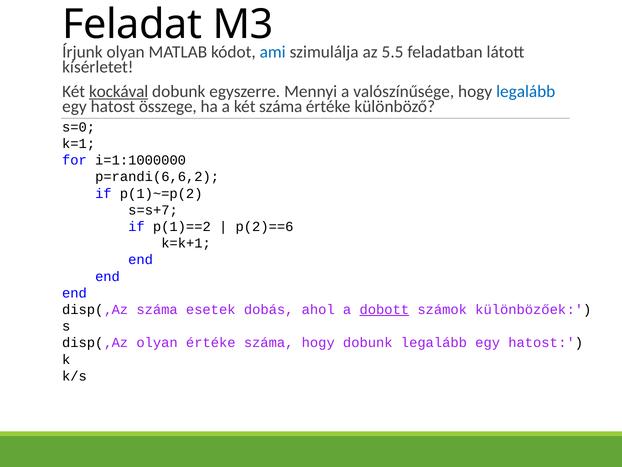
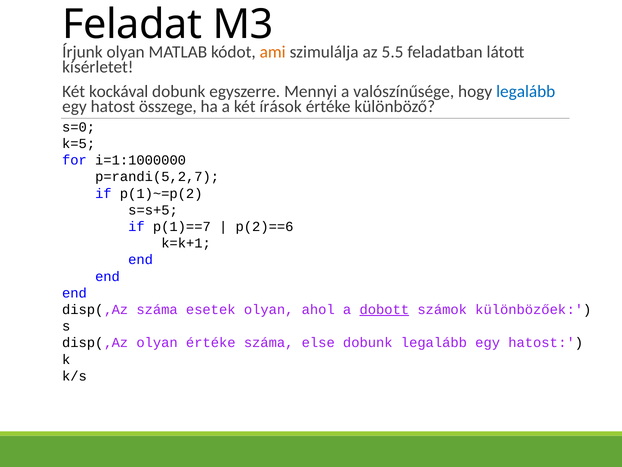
ami colour: blue -> orange
kockával underline: present -> none
két száma: száma -> írások
k=1: k=1 -> k=5
p=randi(6,6,2: p=randi(6,6,2 -> p=randi(5,2,7
s=s+7: s=s+7 -> s=s+5
p(1)==2: p(1)==2 -> p(1)==7
esetek dobás: dobás -> olyan
száma hogy: hogy -> else
